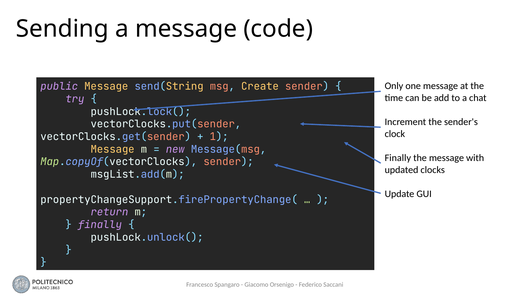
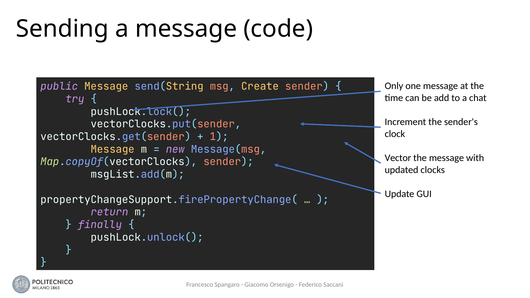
Finally at (398, 158): Finally -> Vector
